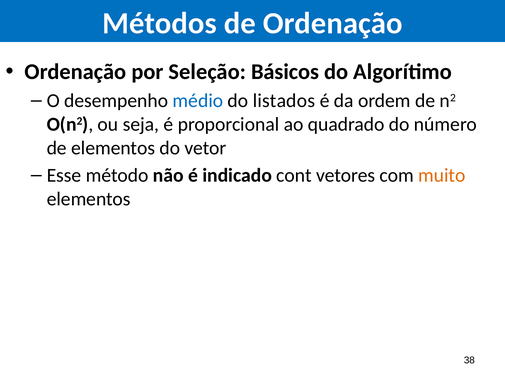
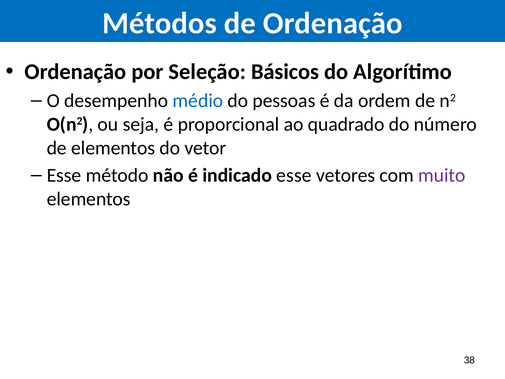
listados: listados -> pessoas
indicado cont: cont -> esse
muito colour: orange -> purple
